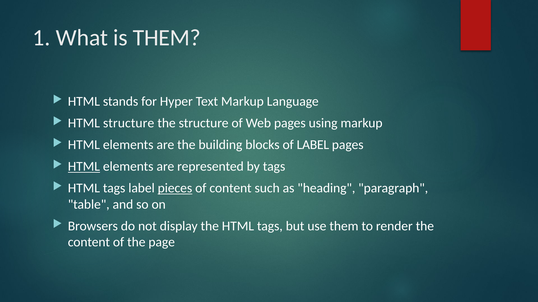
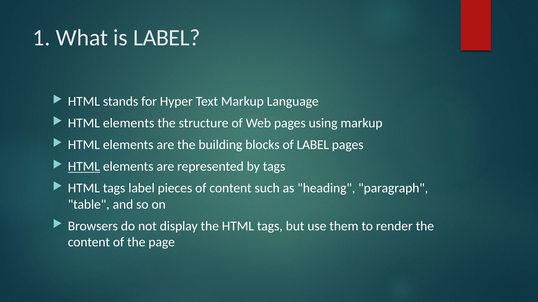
is THEM: THEM -> LABEL
structure at (129, 123): structure -> elements
pieces underline: present -> none
